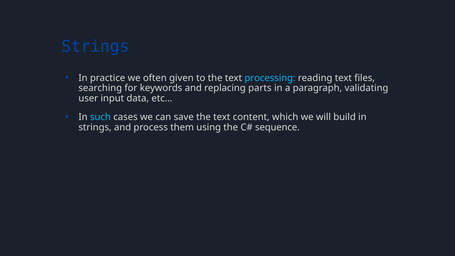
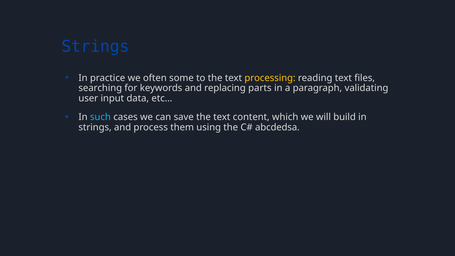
given: given -> some
processing colour: light blue -> yellow
sequence: sequence -> abcdedsa
